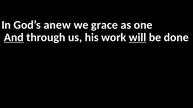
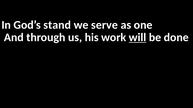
anew: anew -> stand
grace: grace -> serve
And underline: present -> none
